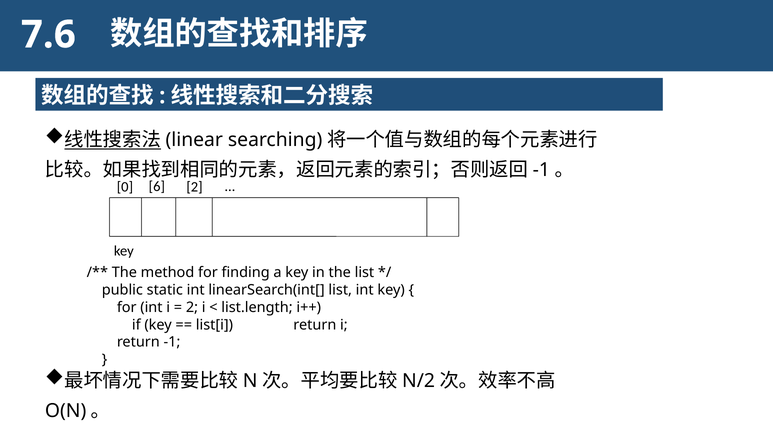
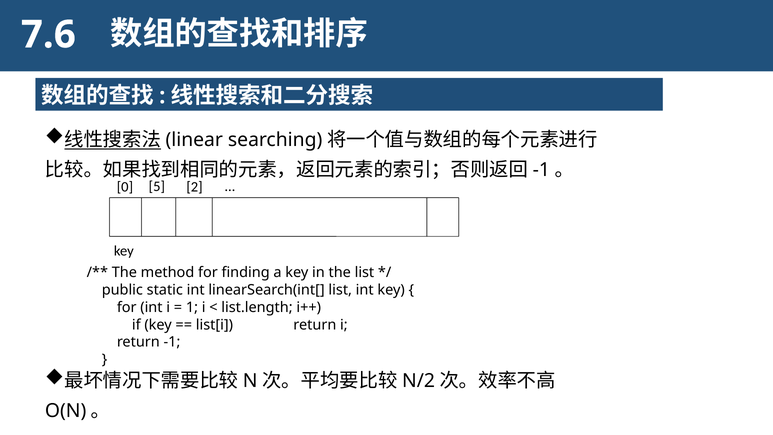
6: 6 -> 5
2 at (192, 307): 2 -> 1
